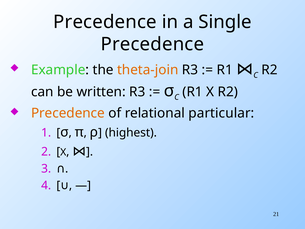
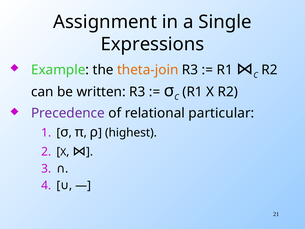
Precedence at (105, 22): Precedence -> Assignment
Precedence at (152, 44): Precedence -> Expressions
Precedence at (68, 113) colour: orange -> purple
